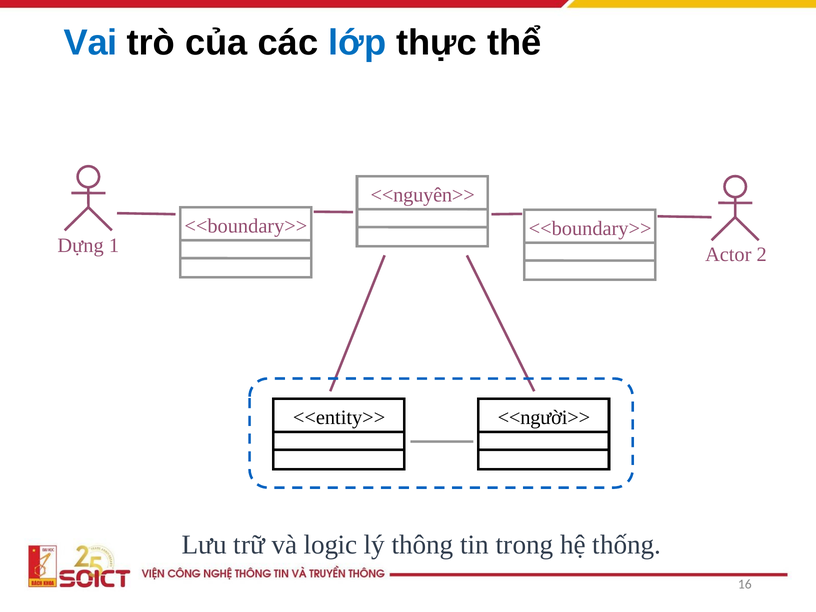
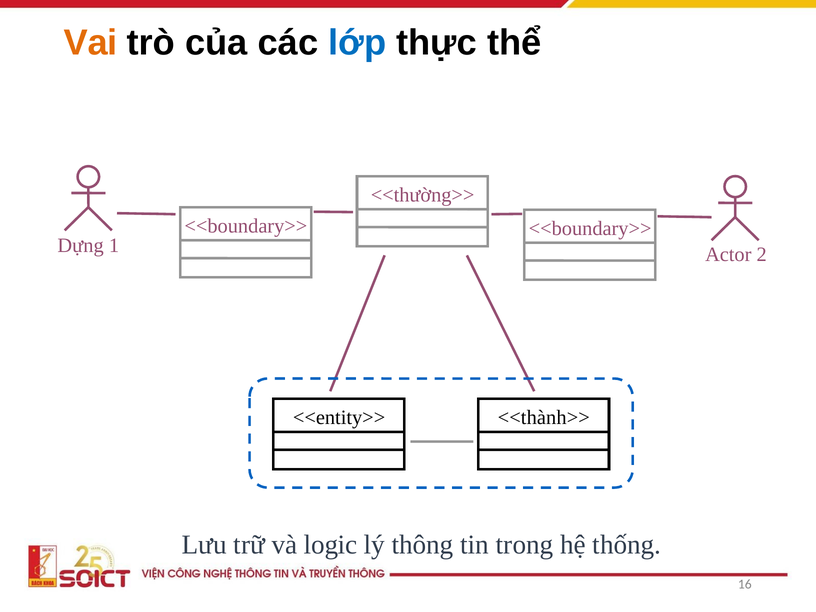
Vai colour: blue -> orange
<<nguyên>>: <<nguyên>> -> <<thường>>
<<người>>: <<người>> -> <<thành>>
